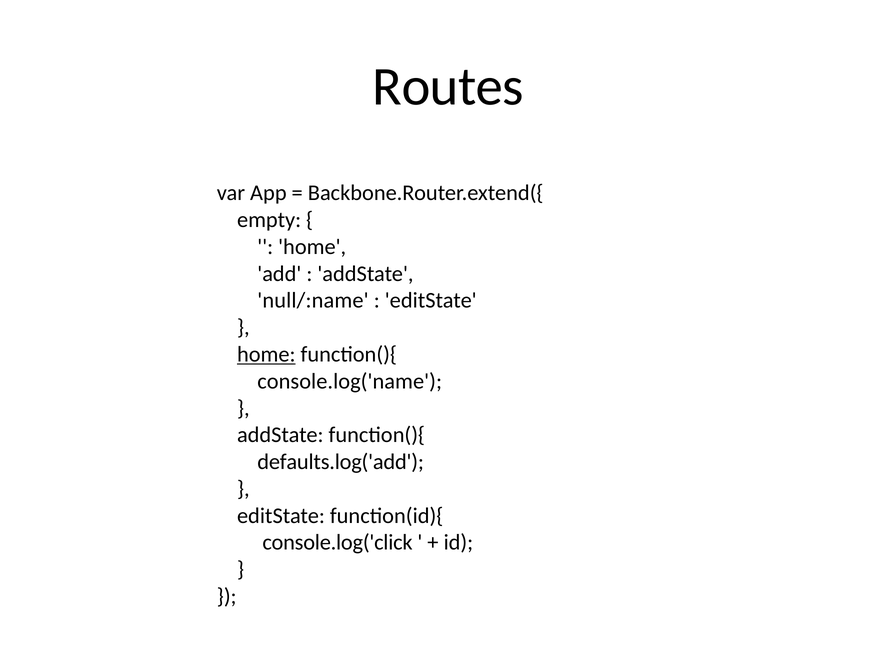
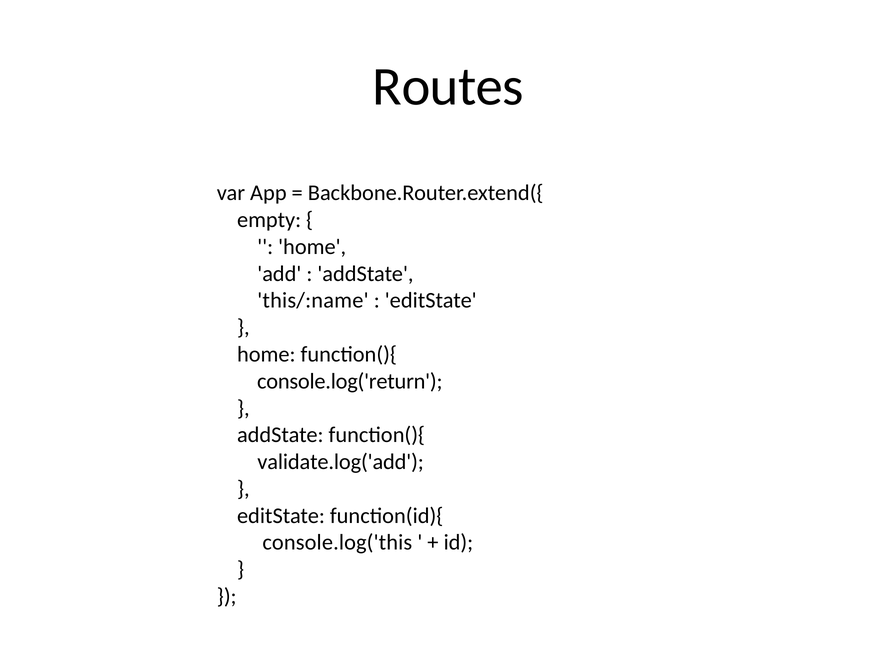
null/:name: null/:name -> this/:name
home at (266, 354) underline: present -> none
console.log('name: console.log('name -> console.log('return
defaults.log('add: defaults.log('add -> validate.log('add
console.log('click: console.log('click -> console.log('this
